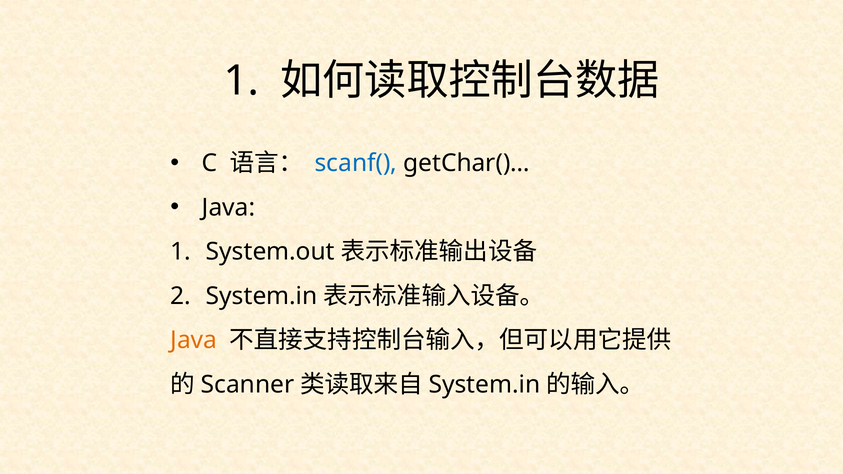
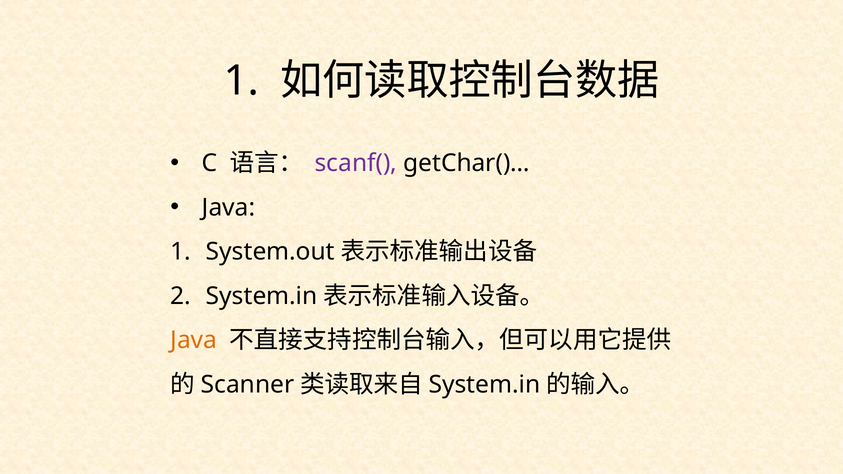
scanf( colour: blue -> purple
